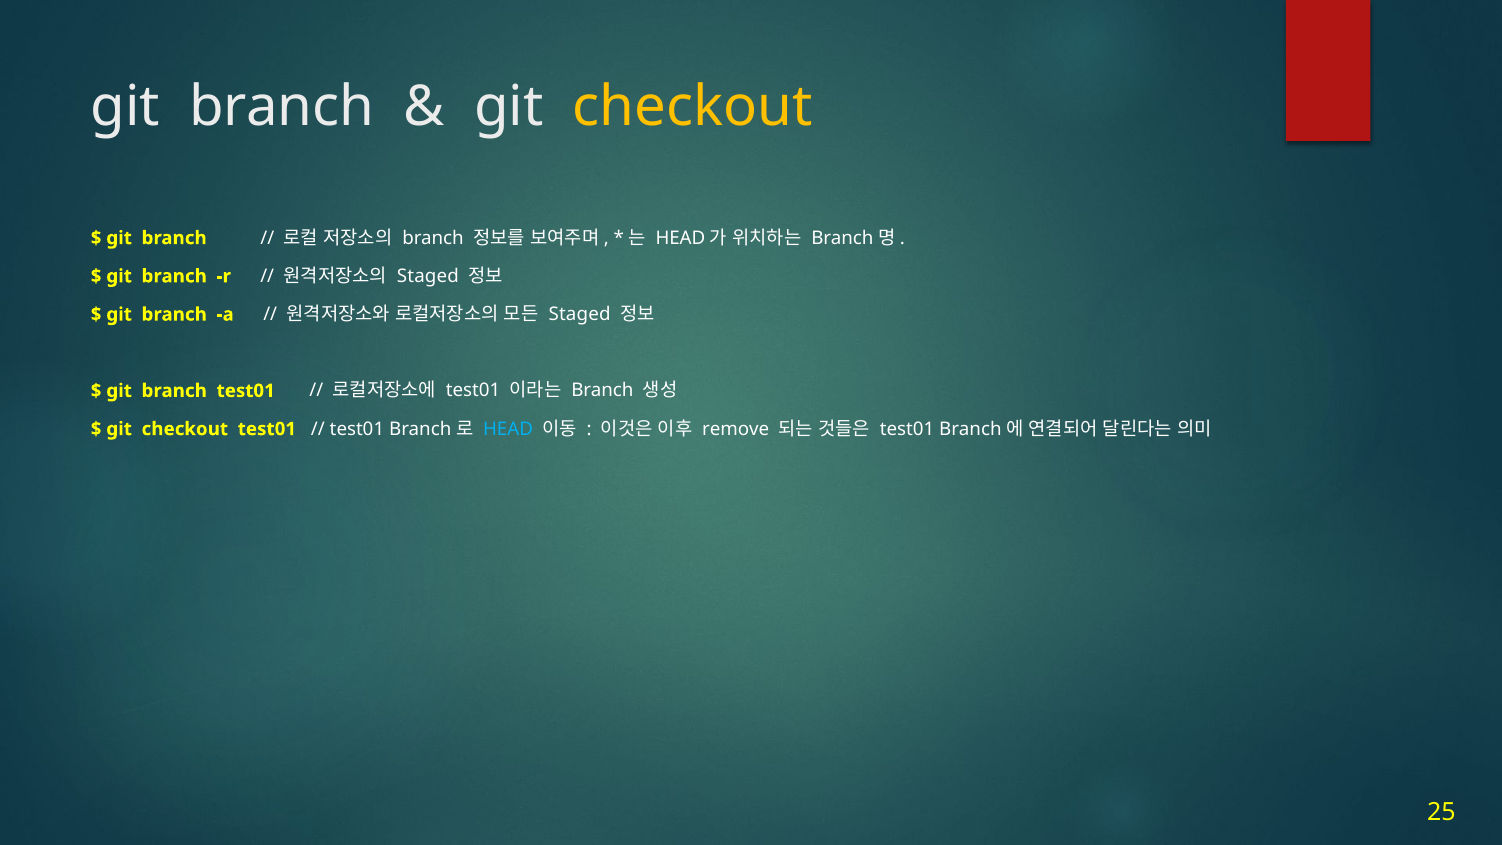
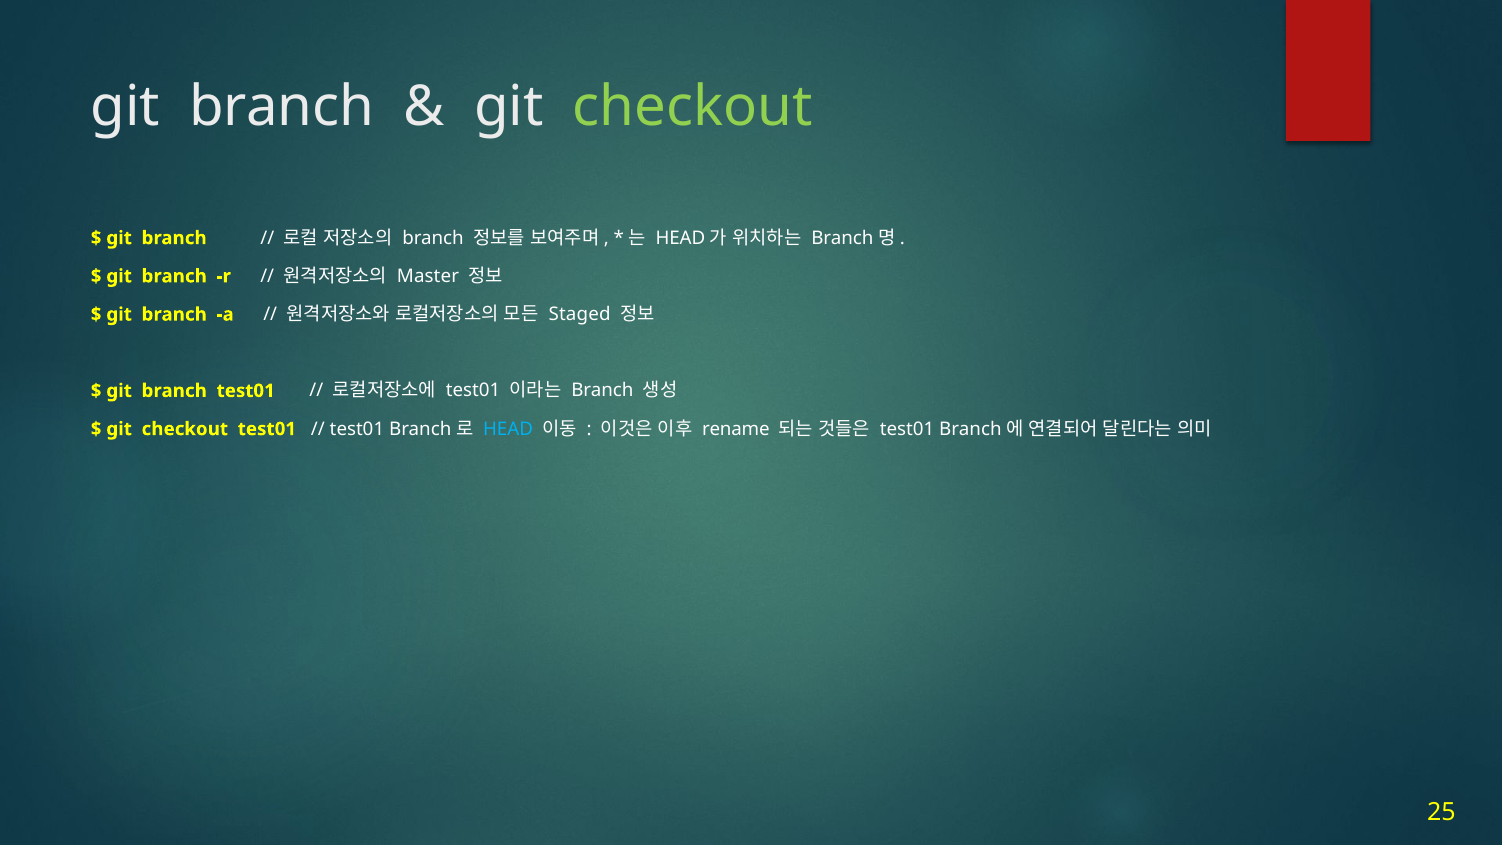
checkout at (693, 107) colour: yellow -> light green
Staged at (428, 276): Staged -> Master
remove: remove -> rename
